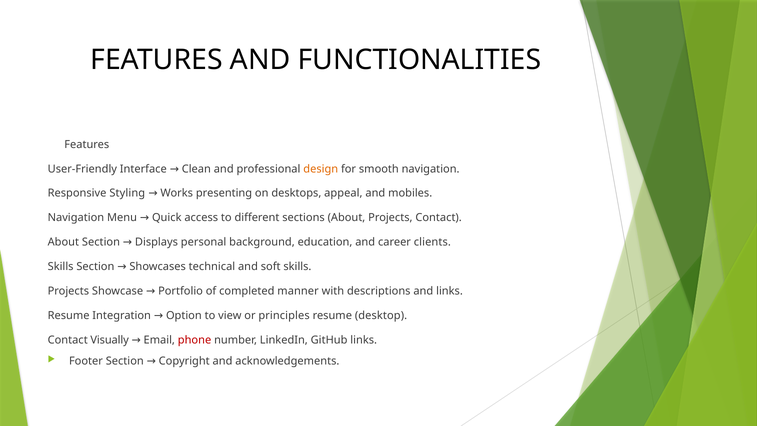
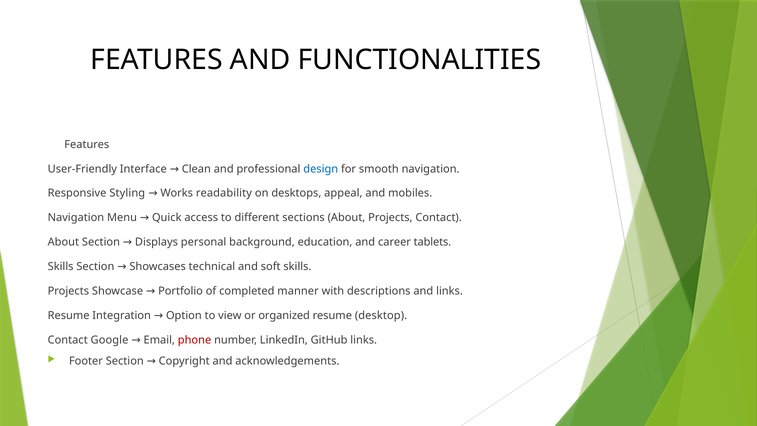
design colour: orange -> blue
presenting: presenting -> readability
clients: clients -> tablets
principles: principles -> organized
Visually: Visually -> Google
